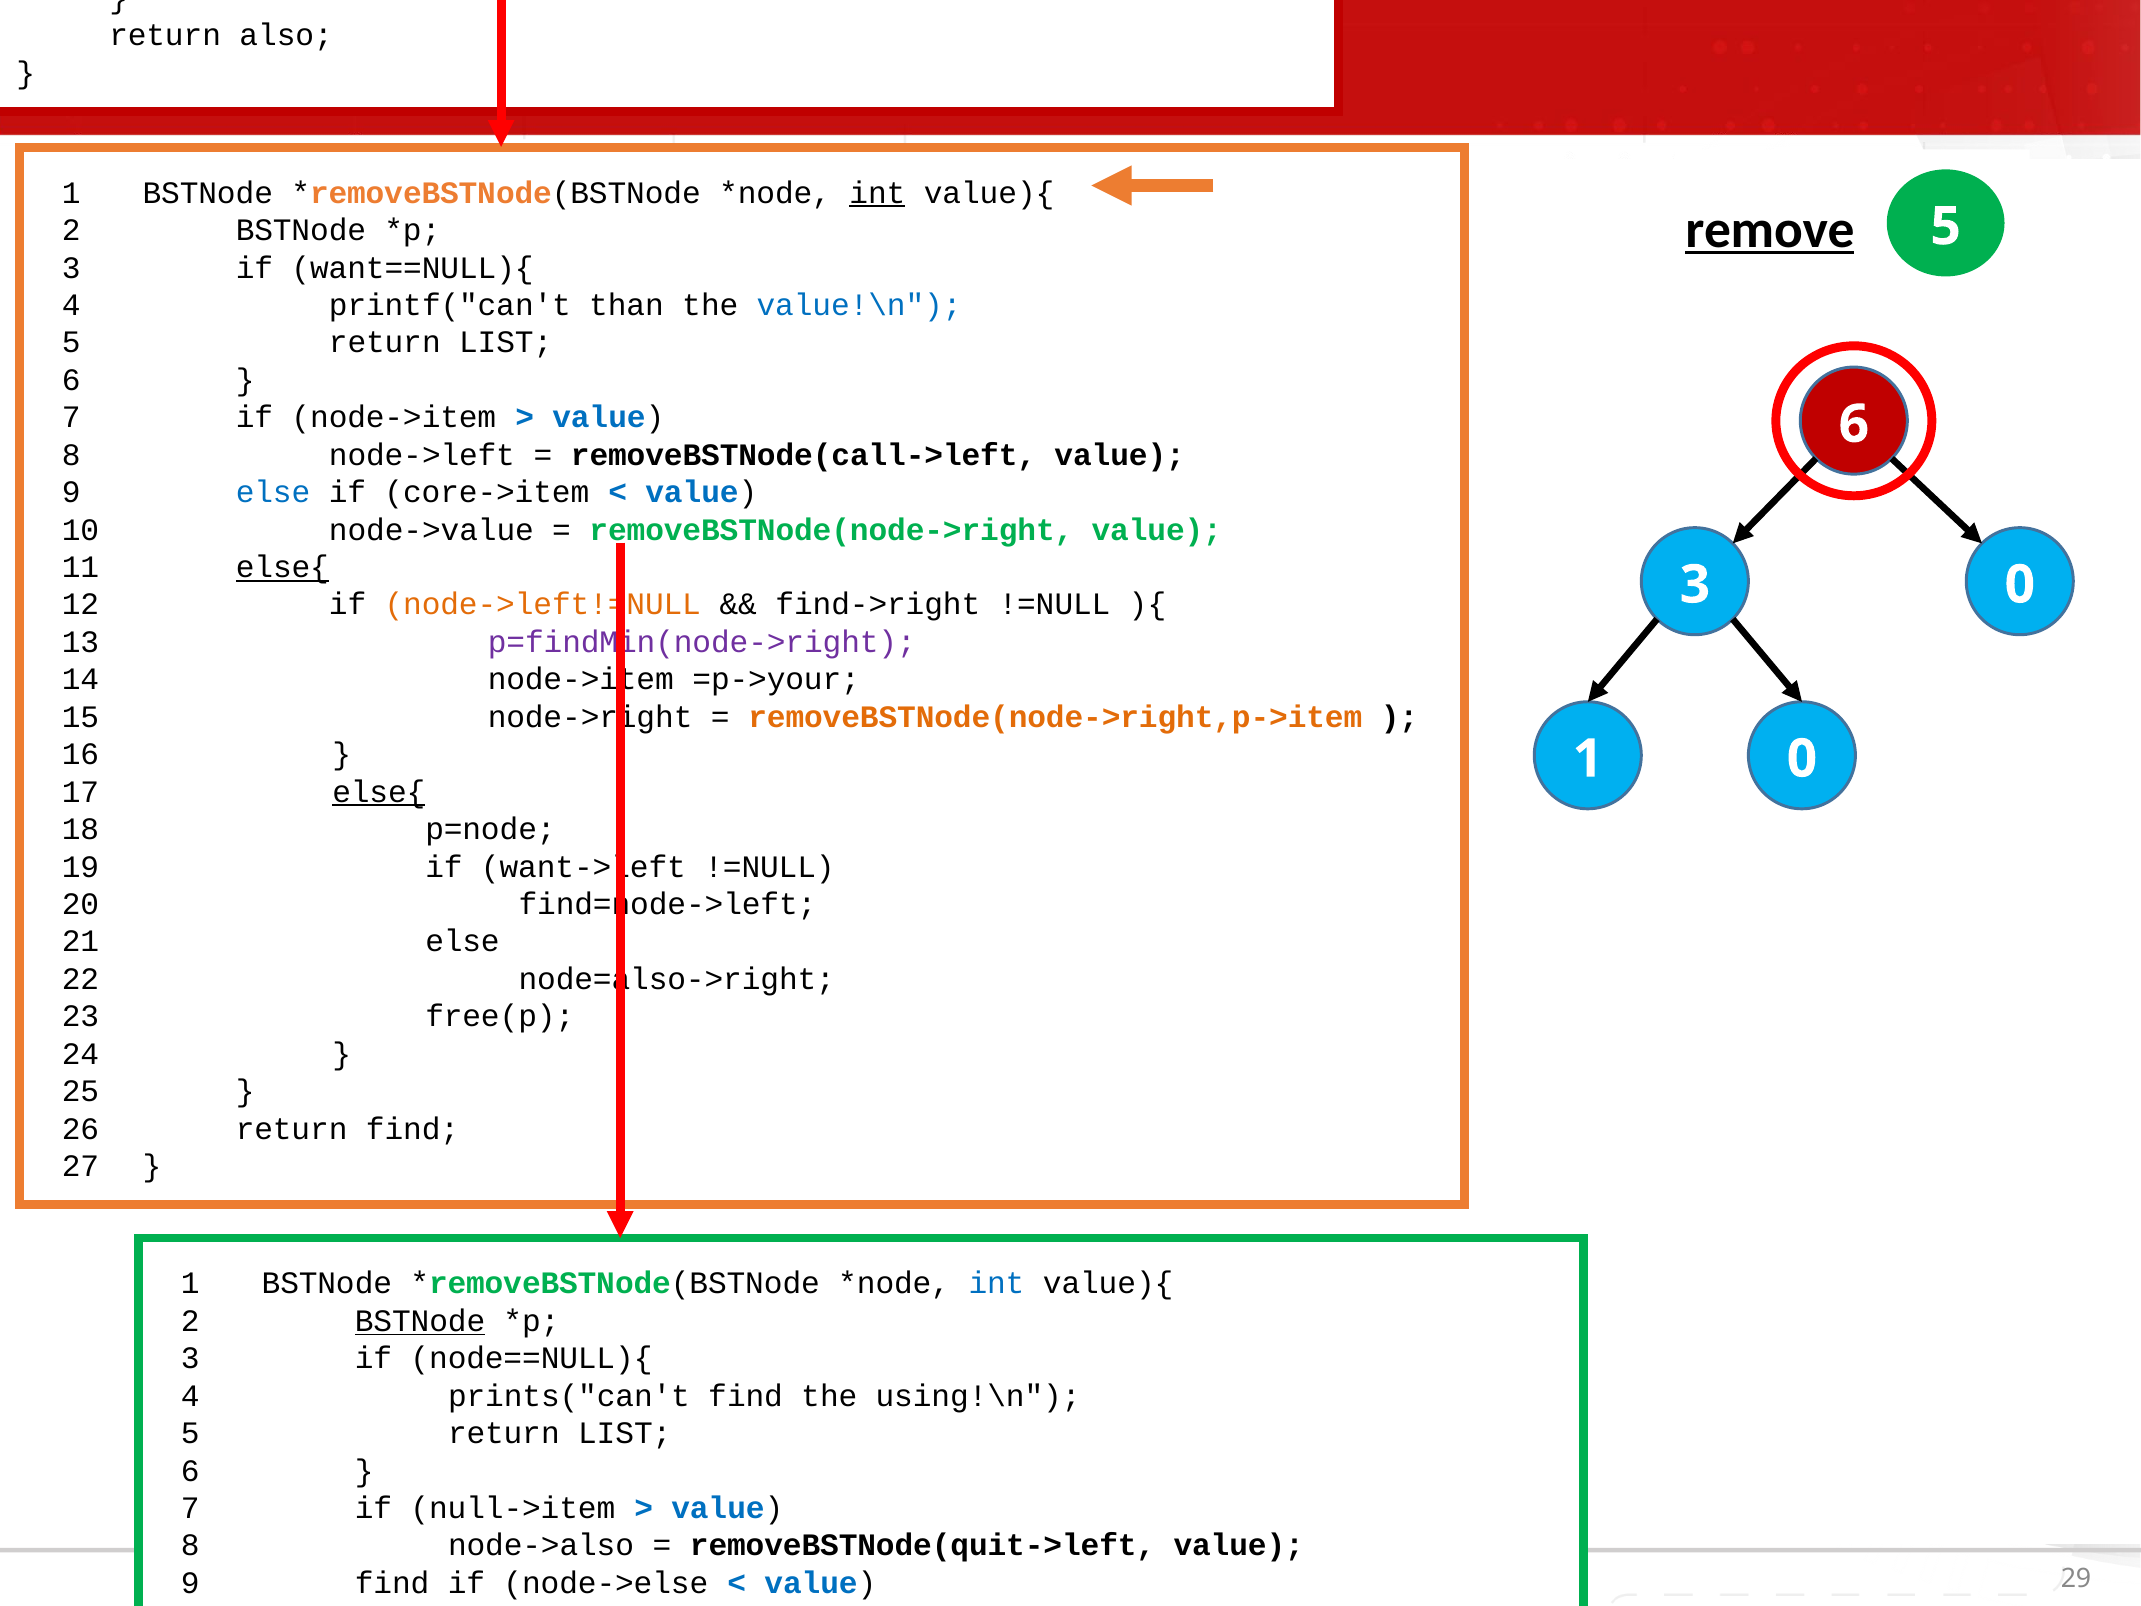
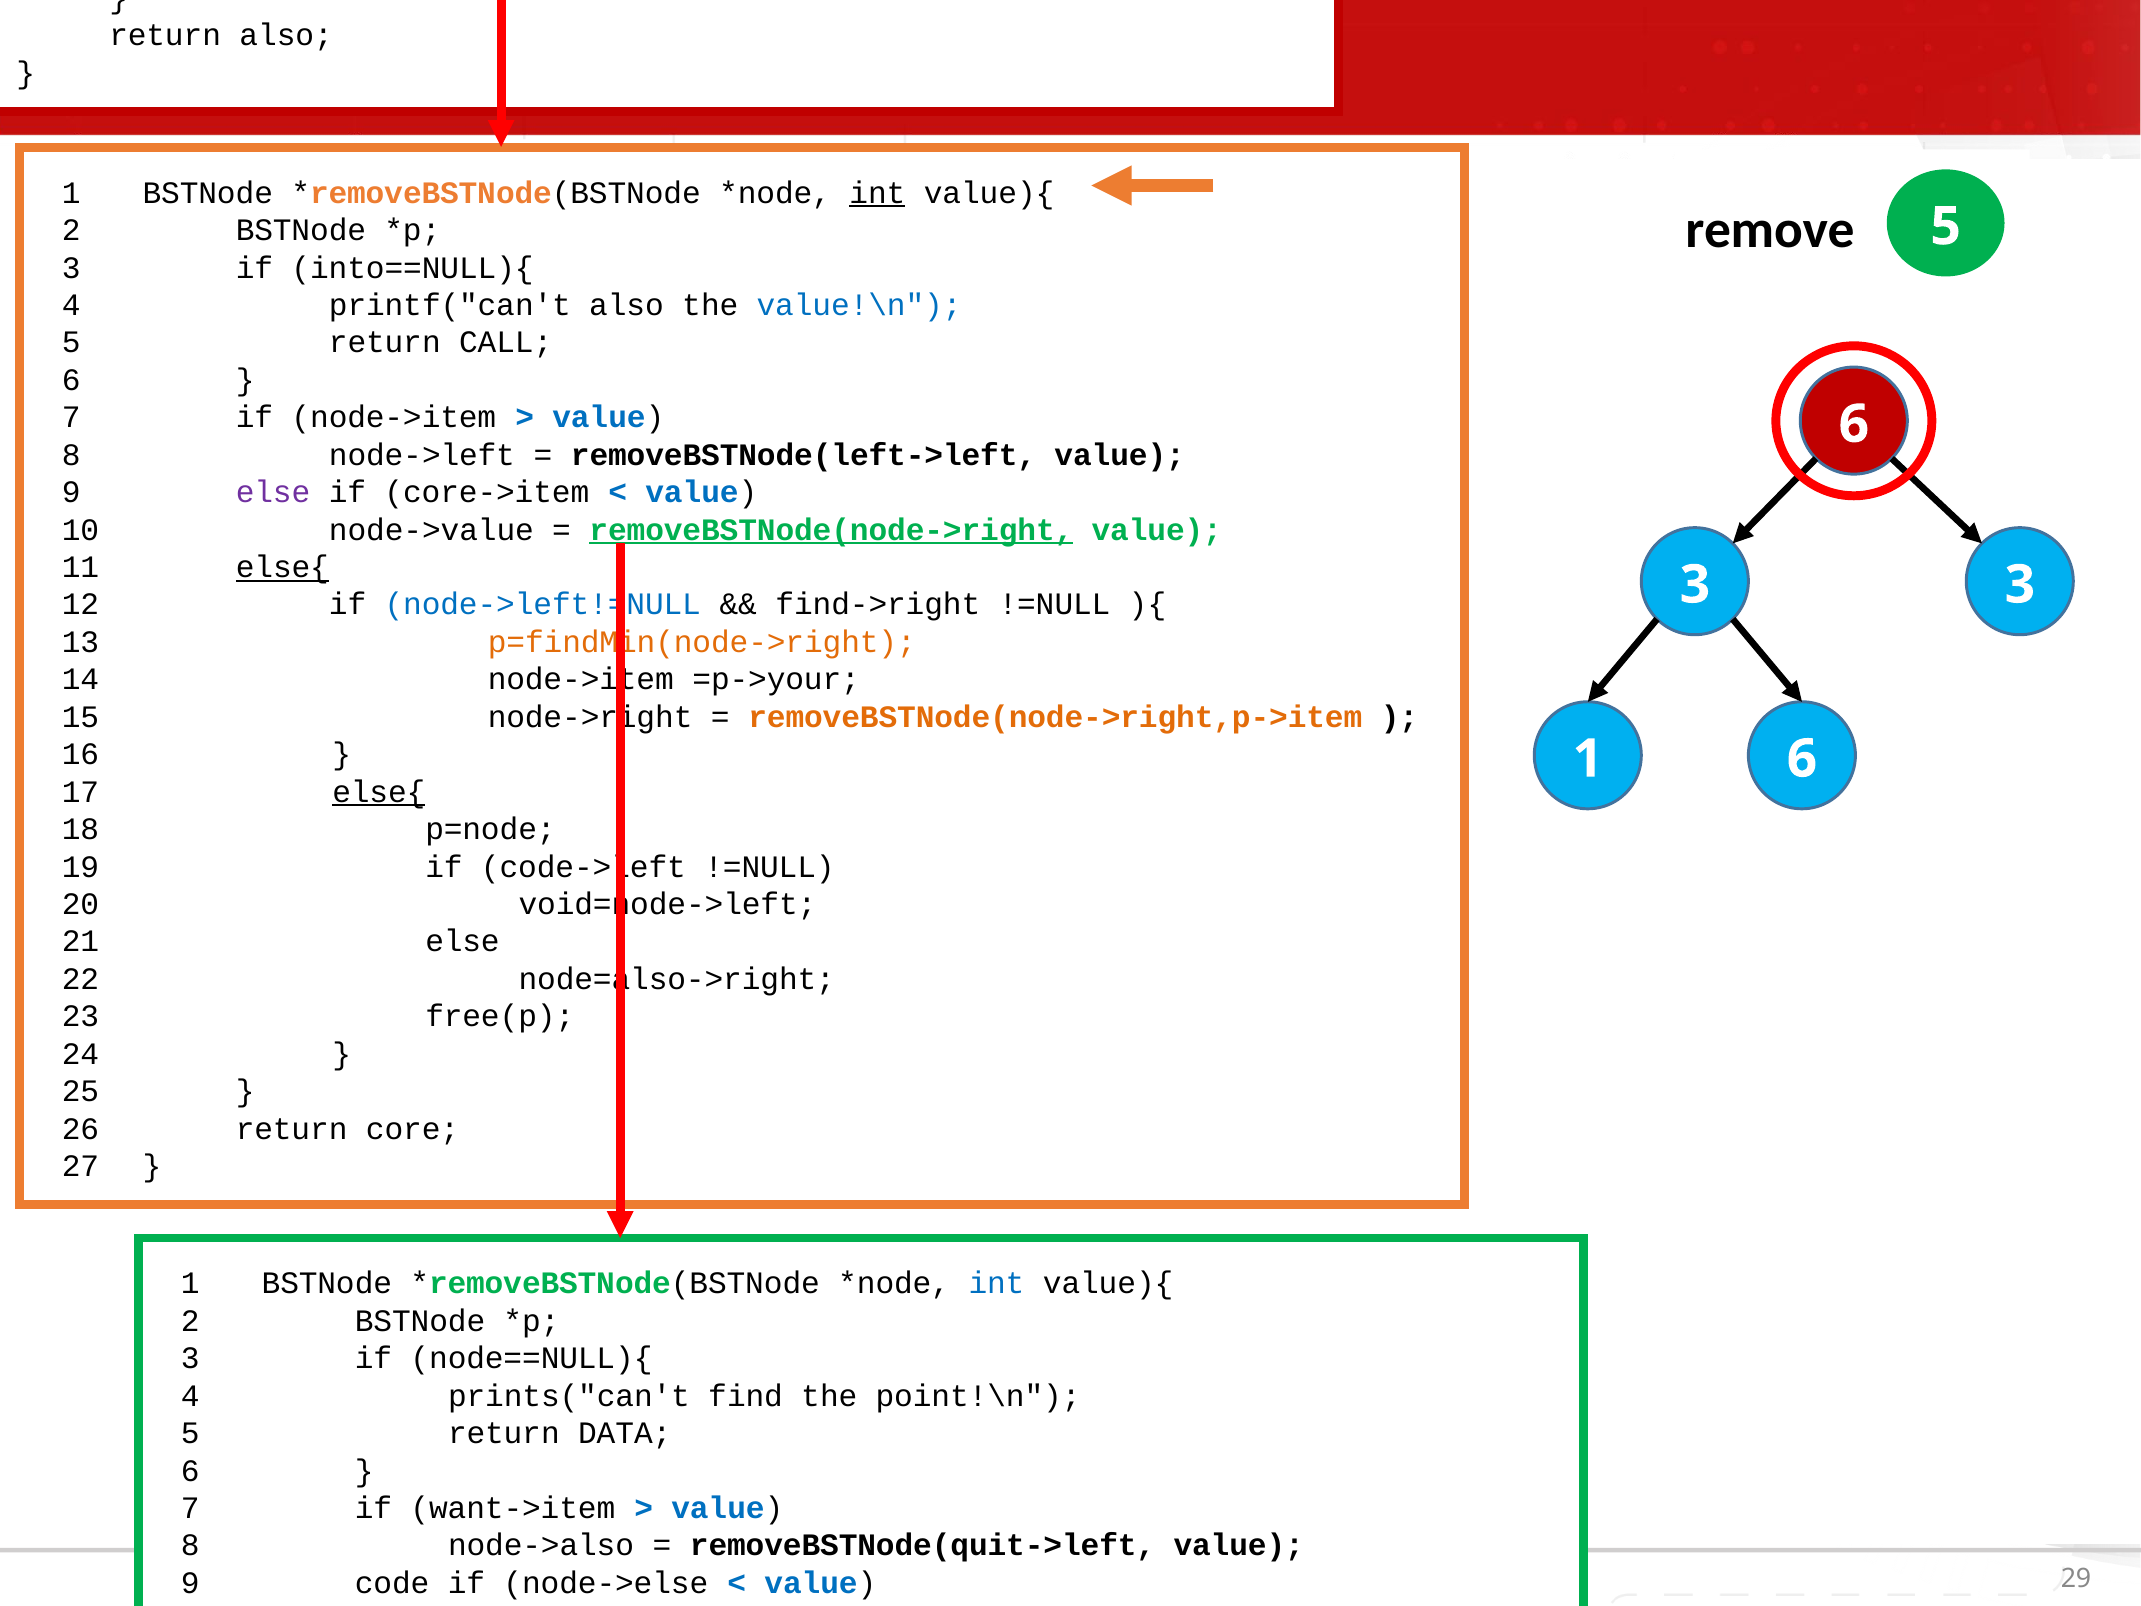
remove underline: present -> none
want==NULL){: want==NULL){ -> into==NULL){
printf("can't than: than -> also
LIST at (506, 343): LIST -> CALL
removeBSTNode(call->left: removeBSTNode(call->left -> removeBSTNode(left->left
else at (273, 492) colour: blue -> purple
removeBSTNode(node->right at (831, 530) underline: none -> present
3 0: 0 -> 3
node->left!=NULL at (543, 605) colour: orange -> blue
p=findMin(node->right at (702, 642) colour: purple -> orange
1 0: 0 -> 6
want->left: want->left -> code->left
find=node->left: find=node->left -> void=node->left
return find: find -> core
BSTNode at (420, 1321) underline: present -> none
using!\n: using!\n -> point!\n
LIST at (625, 1433): LIST -> DATA
null->item: null->item -> want->item
find at (392, 1583): find -> code
